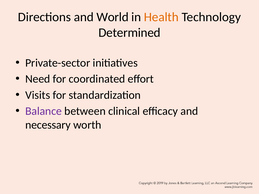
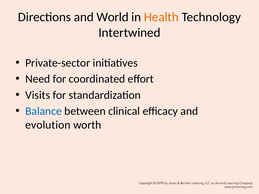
Determined: Determined -> Intertwined
Balance colour: purple -> blue
necessary: necessary -> evolution
